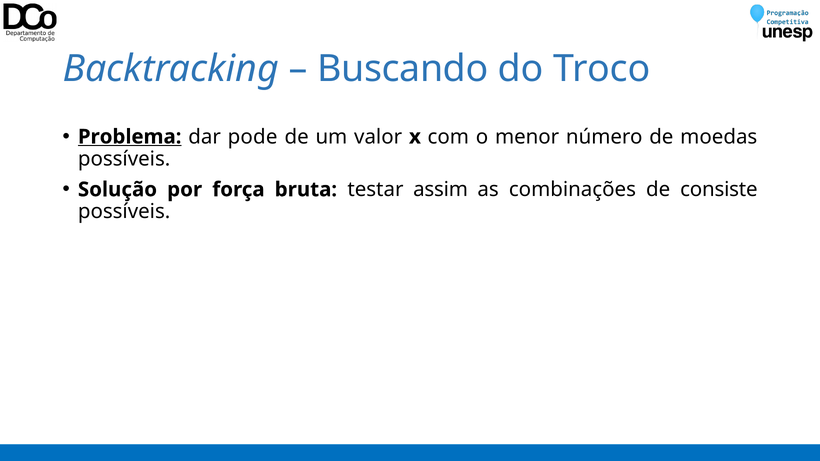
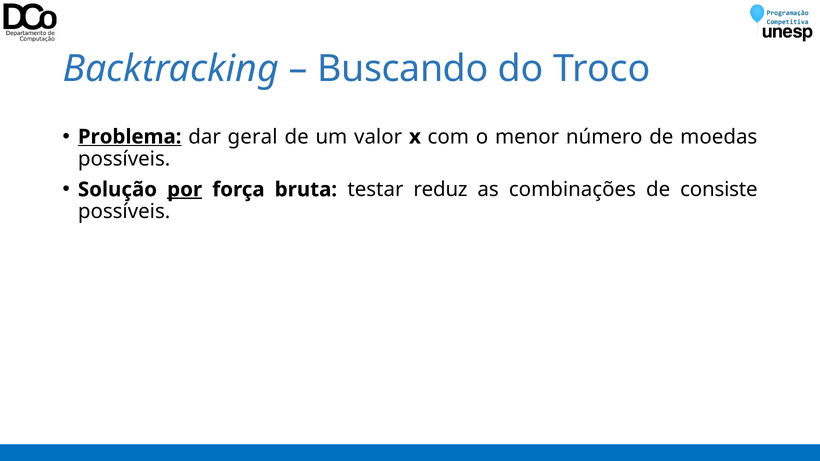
pode: pode -> geral
por underline: none -> present
assim: assim -> reduz
